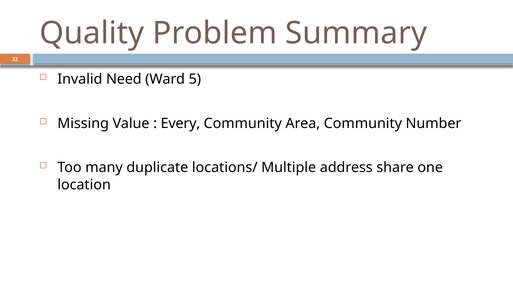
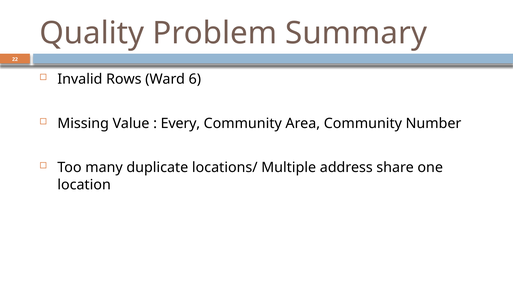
Need: Need -> Rows
5: 5 -> 6
